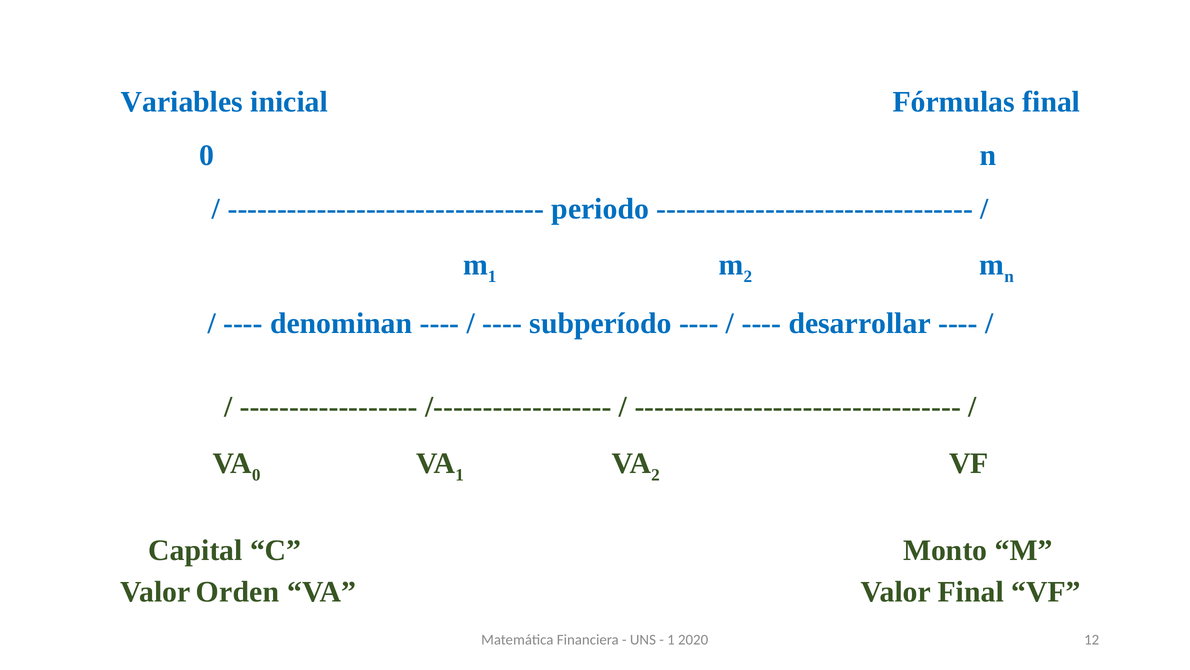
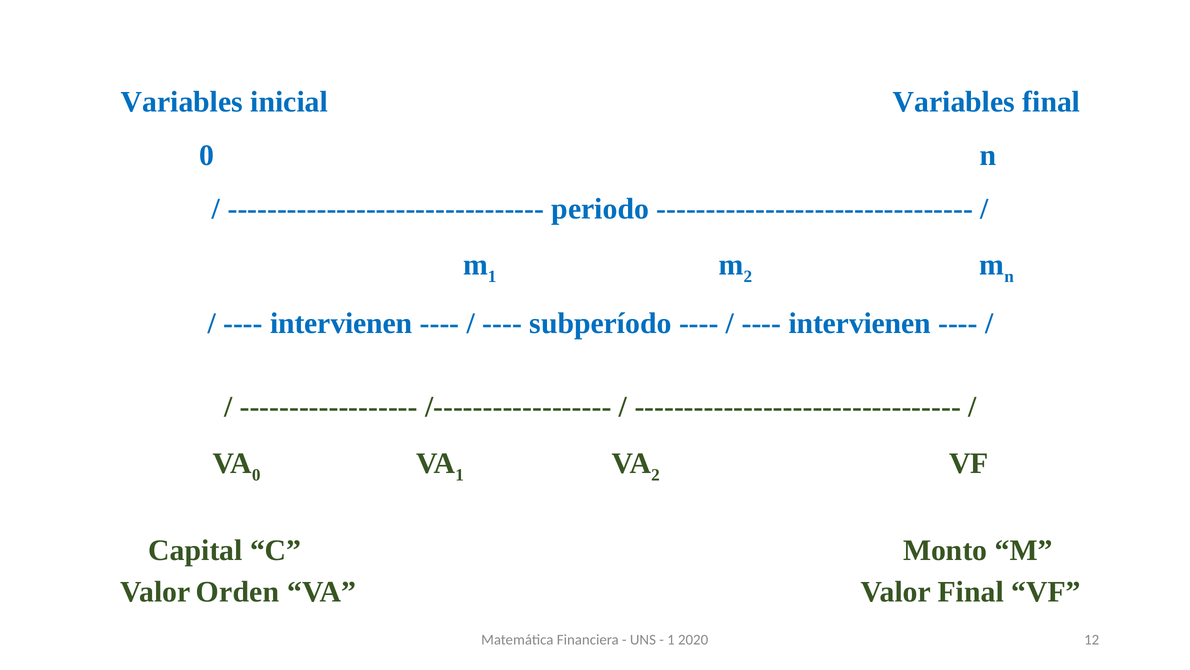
inicial Fórmulas: Fórmulas -> Variables
denominan at (341, 323): denominan -> intervienen
desarrollar at (860, 323): desarrollar -> intervienen
